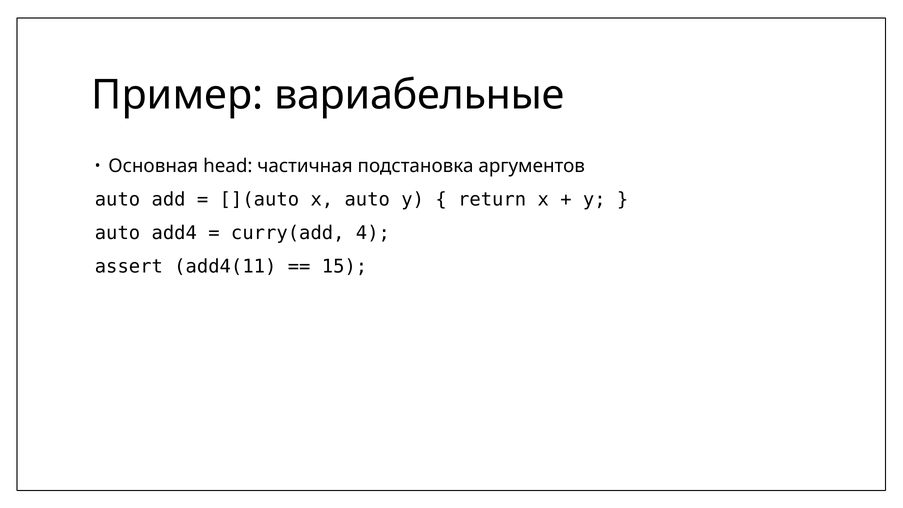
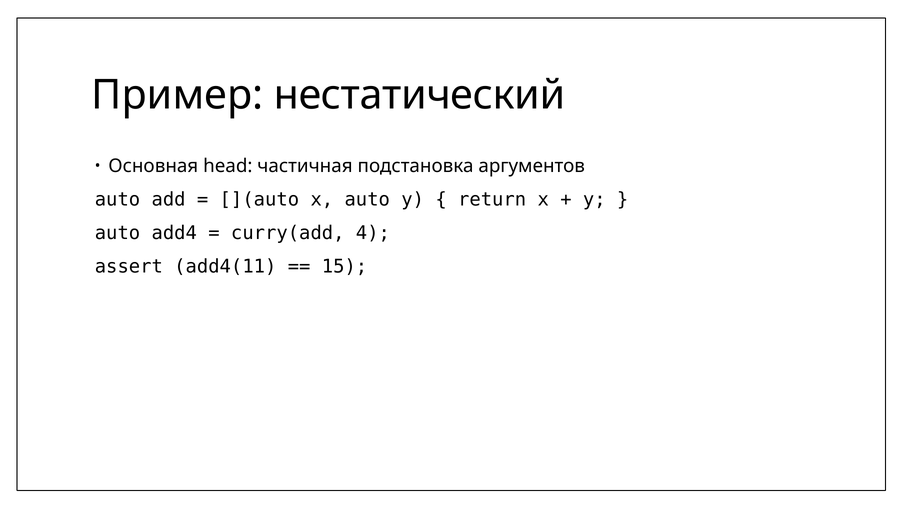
вариабельные: вариабельные -> нестатический
